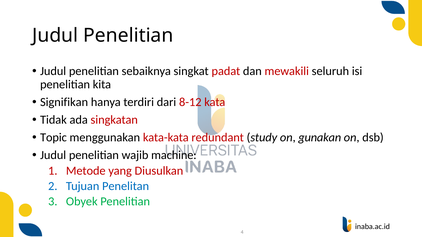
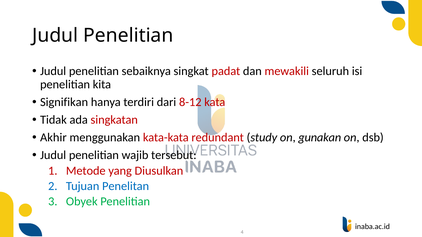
Topic: Topic -> Akhir
machine: machine -> tersebut
